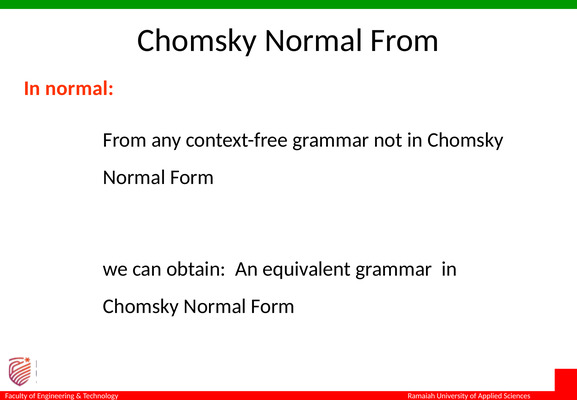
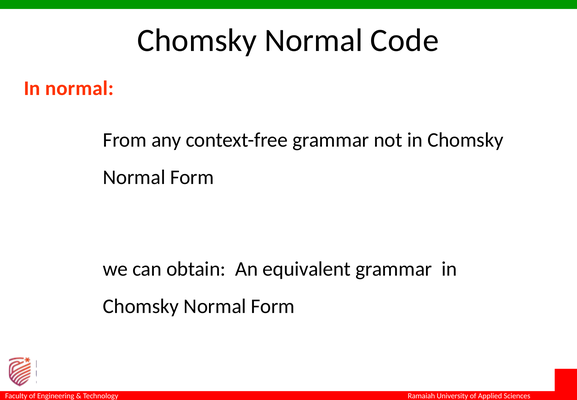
Normal From: From -> Code
